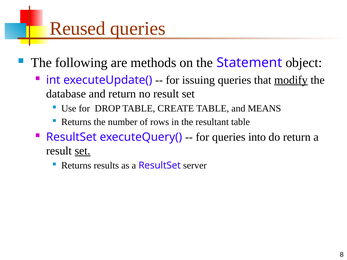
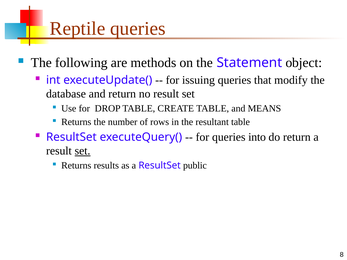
Reused: Reused -> Reptile
modify underline: present -> none
server: server -> public
